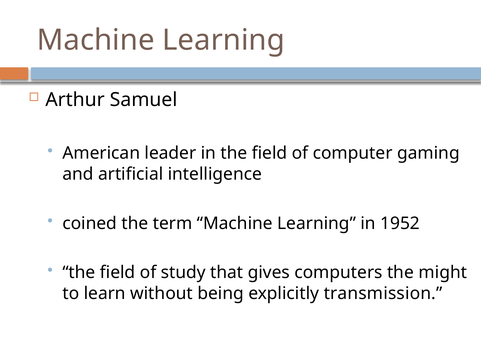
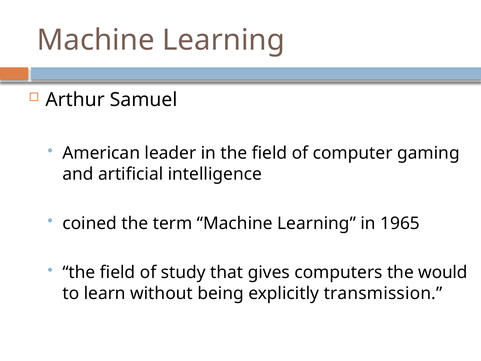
1952: 1952 -> 1965
might: might -> would
